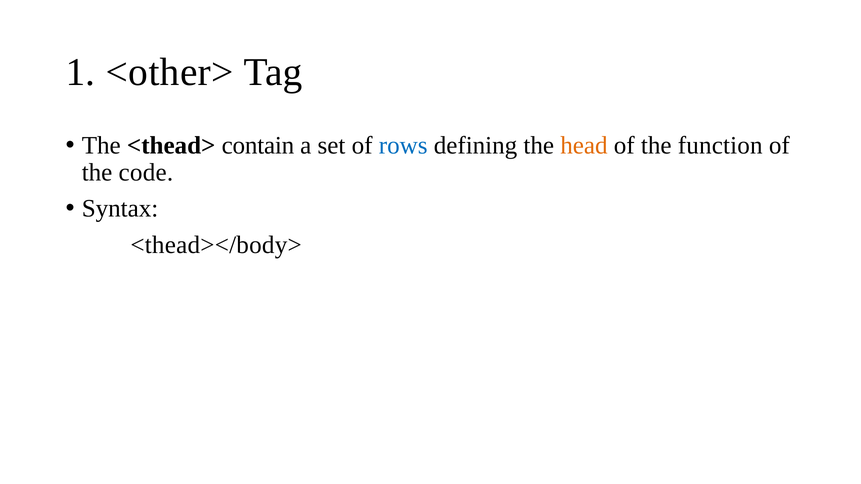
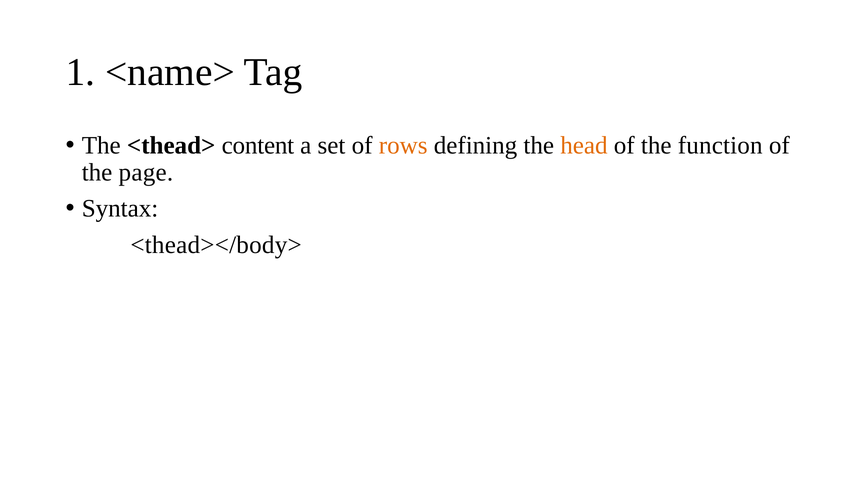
<other>: <other> -> <name>
contain: contain -> content
rows colour: blue -> orange
code: code -> page
